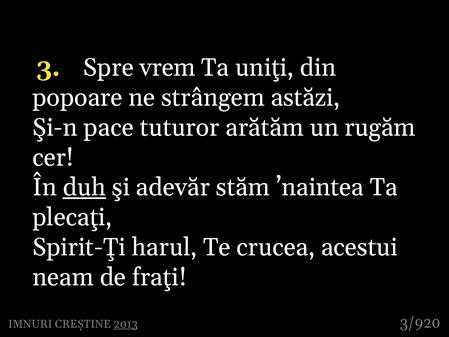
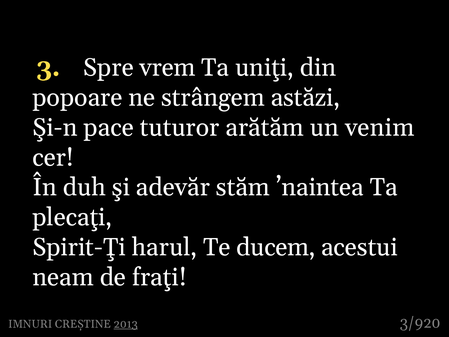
rugăm: rugăm -> venim
duh underline: present -> none
crucea: crucea -> ducem
